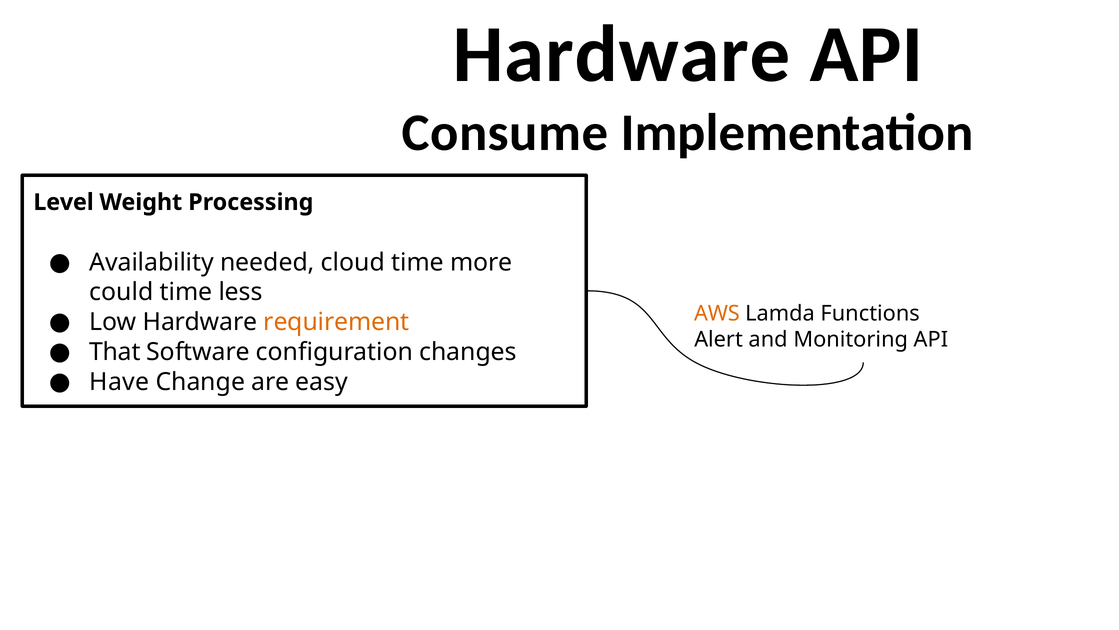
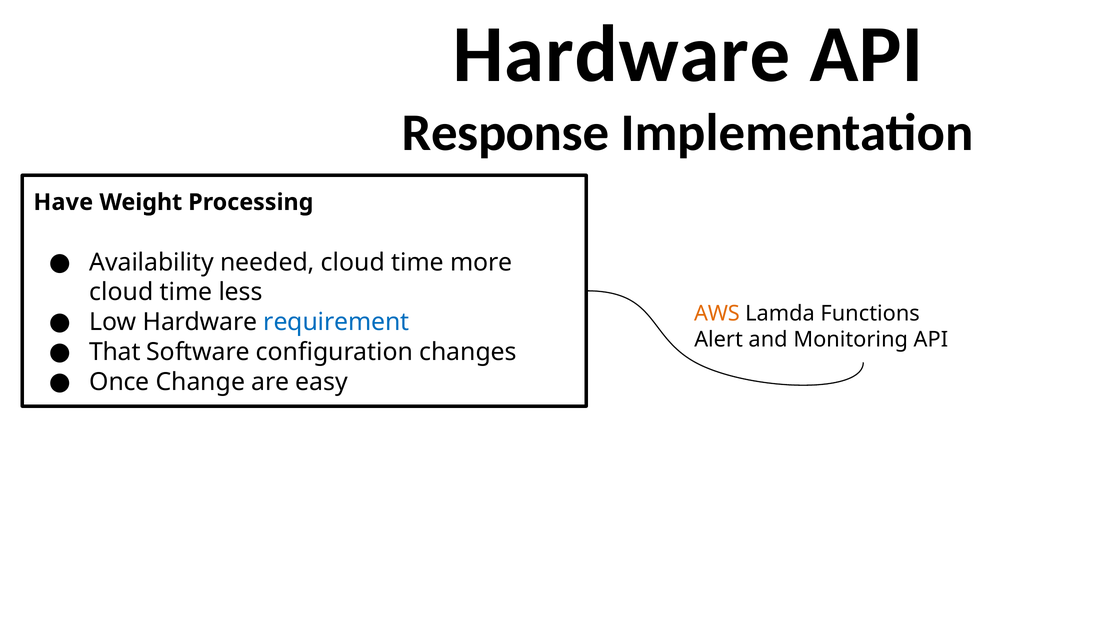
Consume: Consume -> Response
Level: Level -> Have
could at (121, 292): could -> cloud
requirement colour: orange -> blue
Have: Have -> Once
